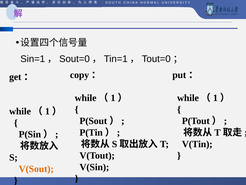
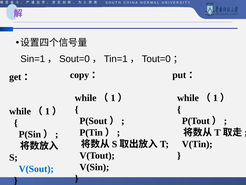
V(Sout colour: orange -> blue
